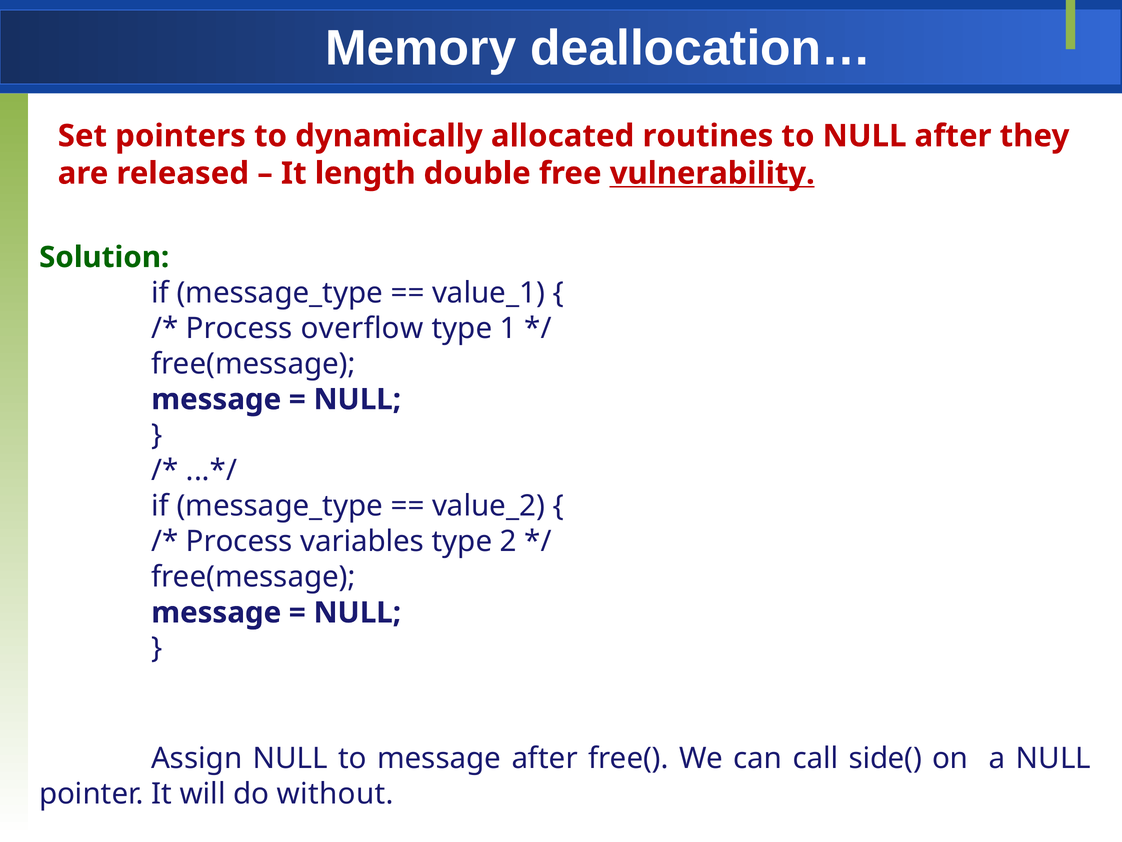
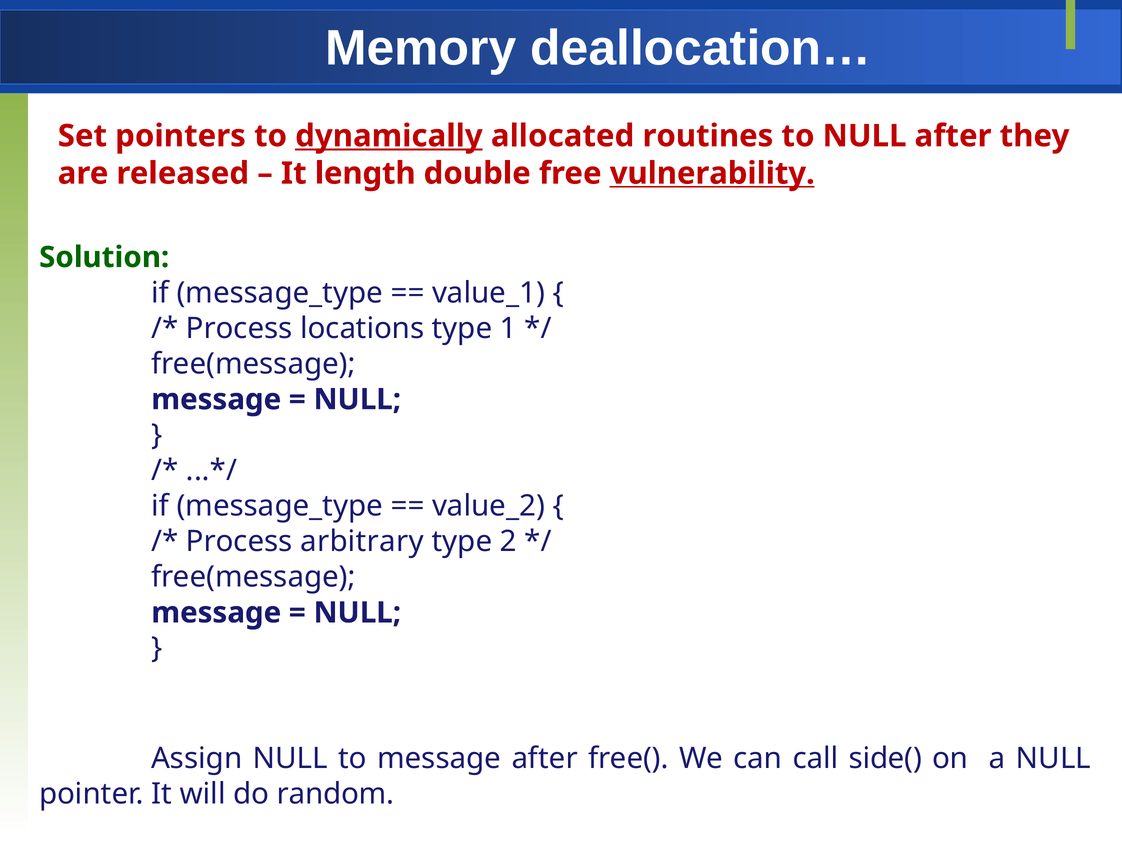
dynamically underline: none -> present
overflow: overflow -> locations
variables: variables -> arbitrary
without: without -> random
